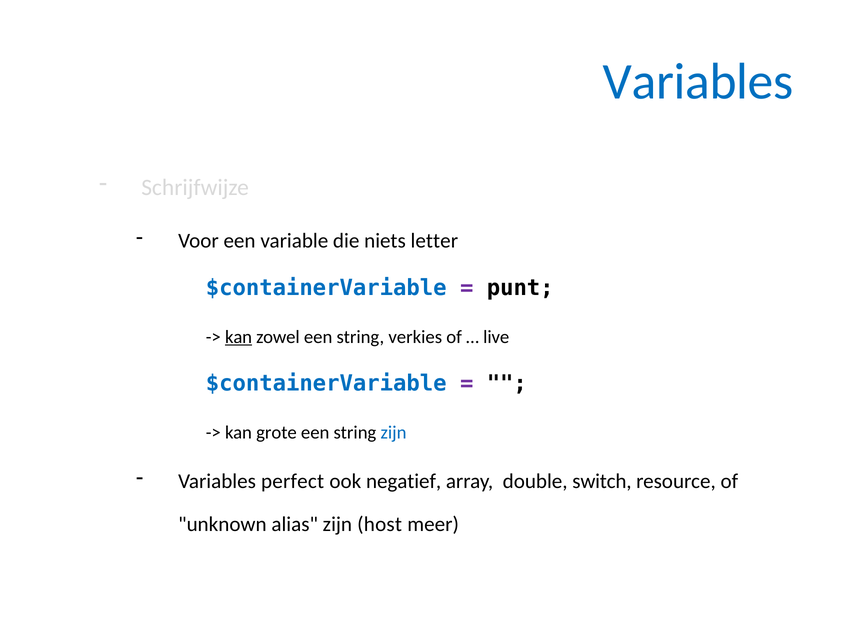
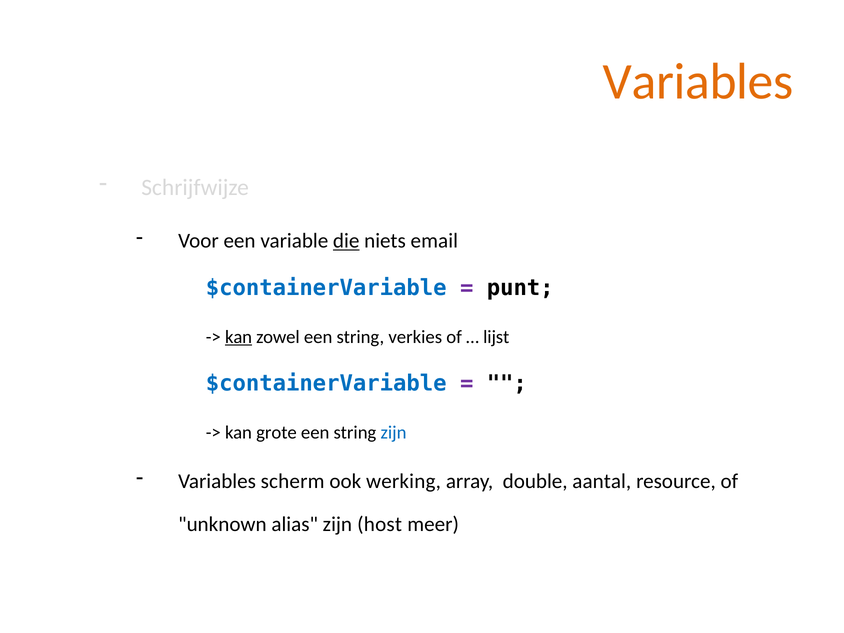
Variables at (698, 82) colour: blue -> orange
die underline: none -> present
letter: letter -> email
live: live -> lijst
perfect: perfect -> scherm
negatief: negatief -> werking
switch: switch -> aantal
